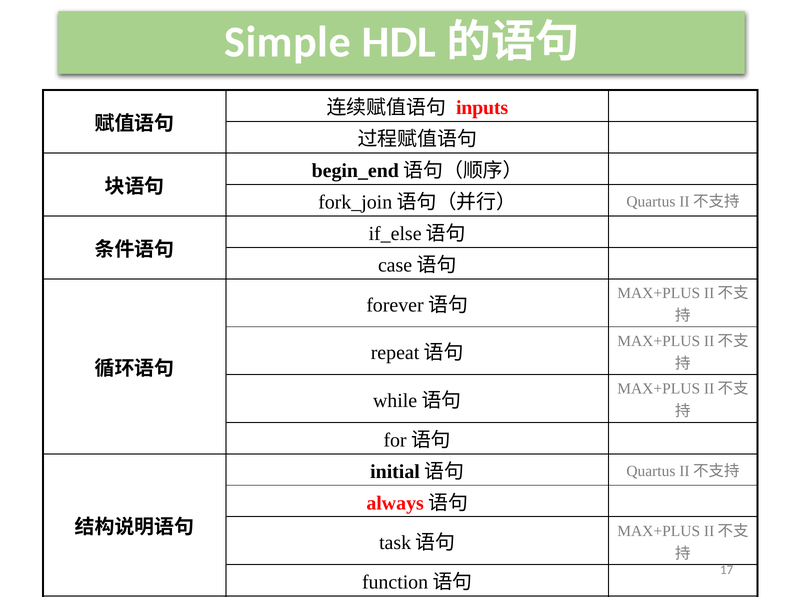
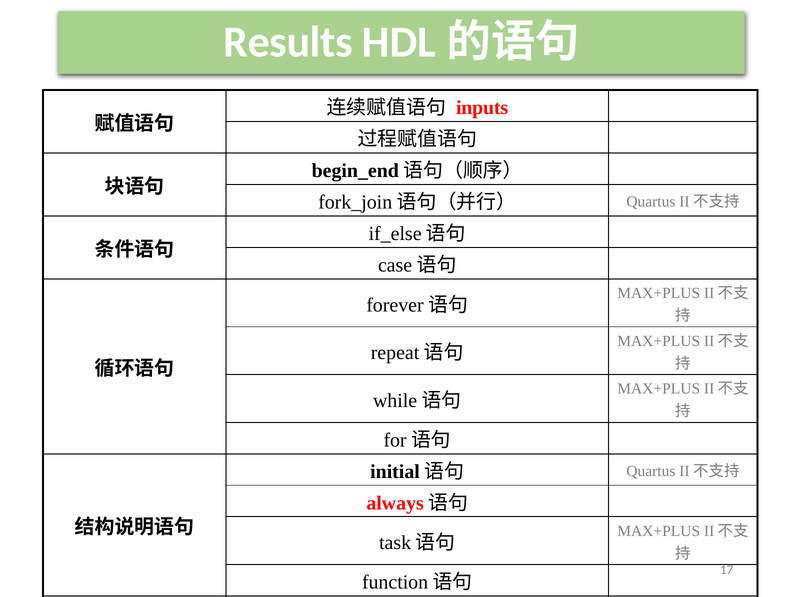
Simple: Simple -> Results
